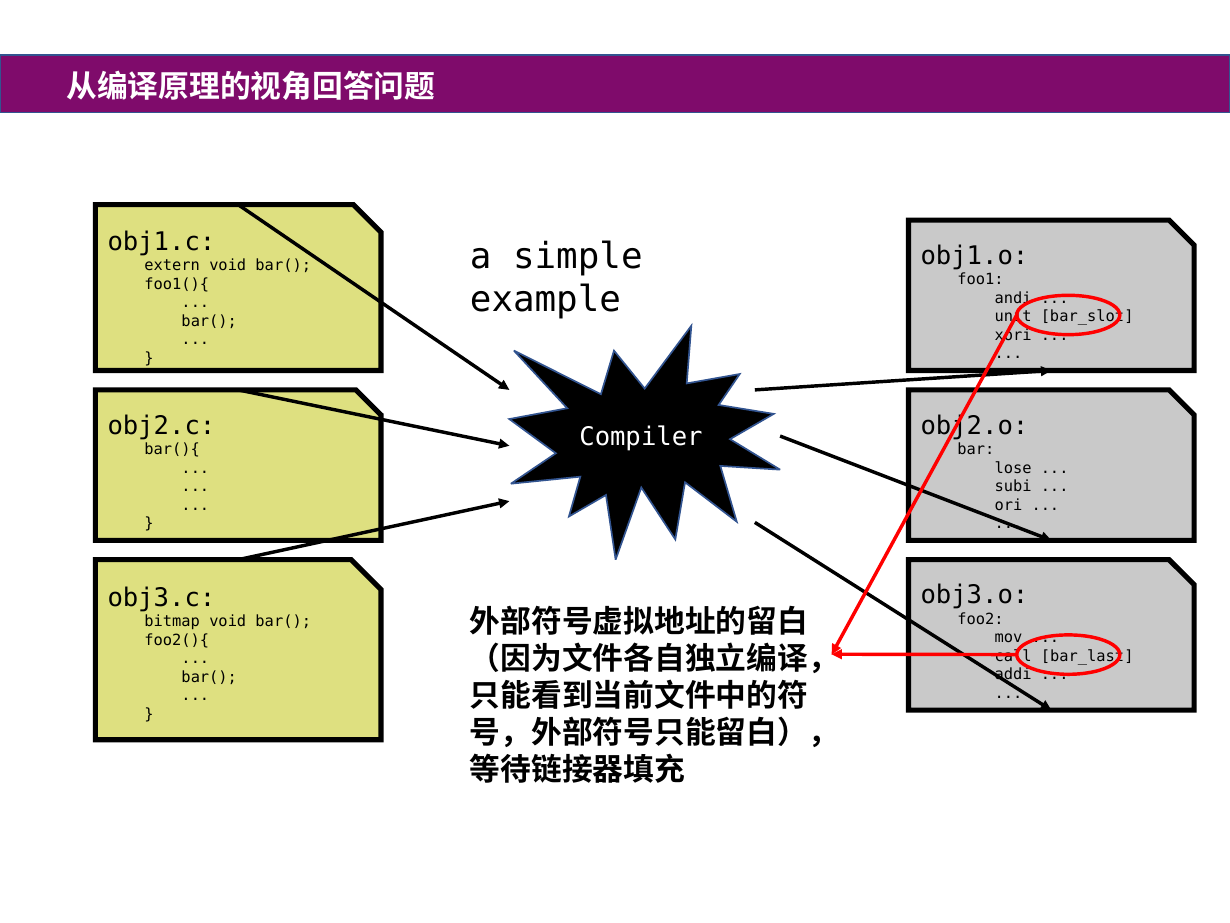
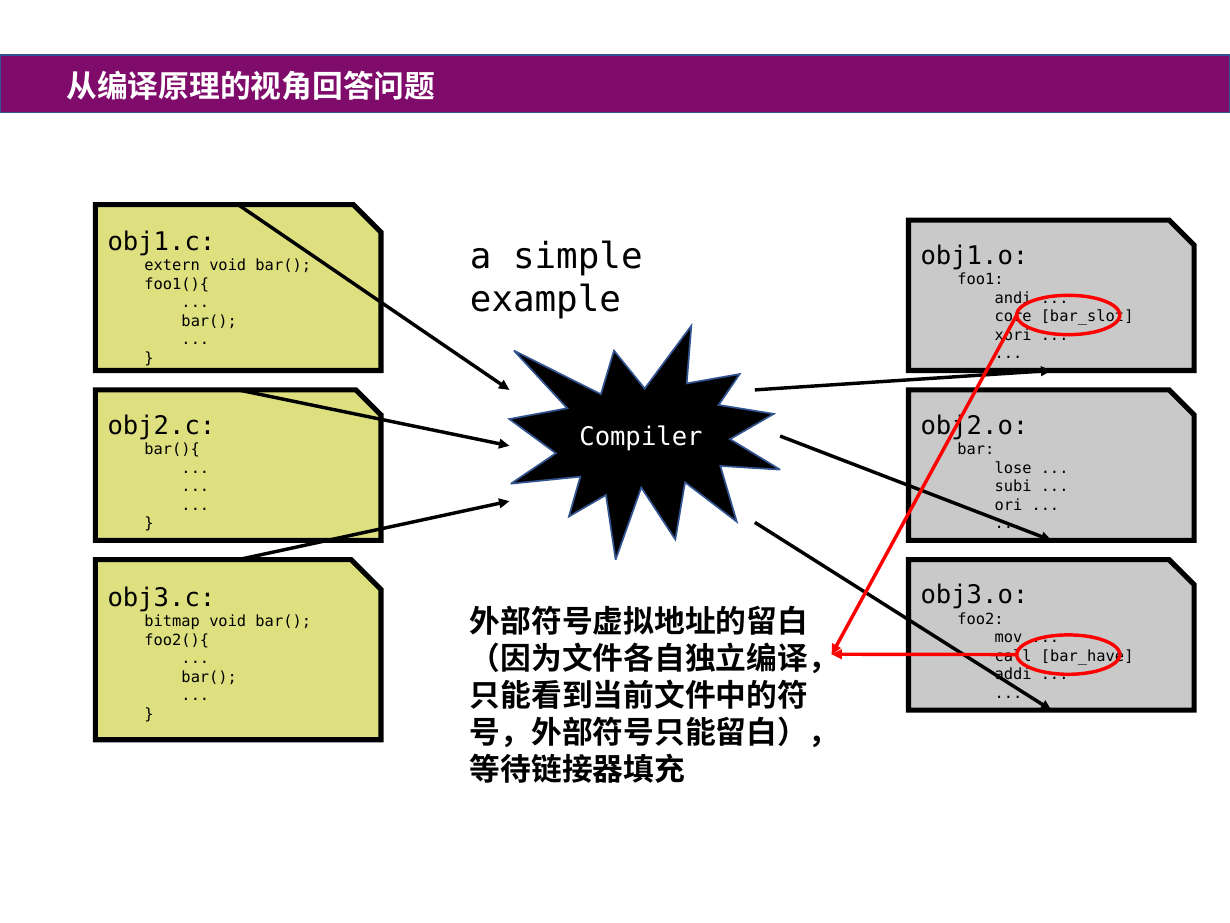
unit: unit -> core
bar_last: bar_last -> bar_have
